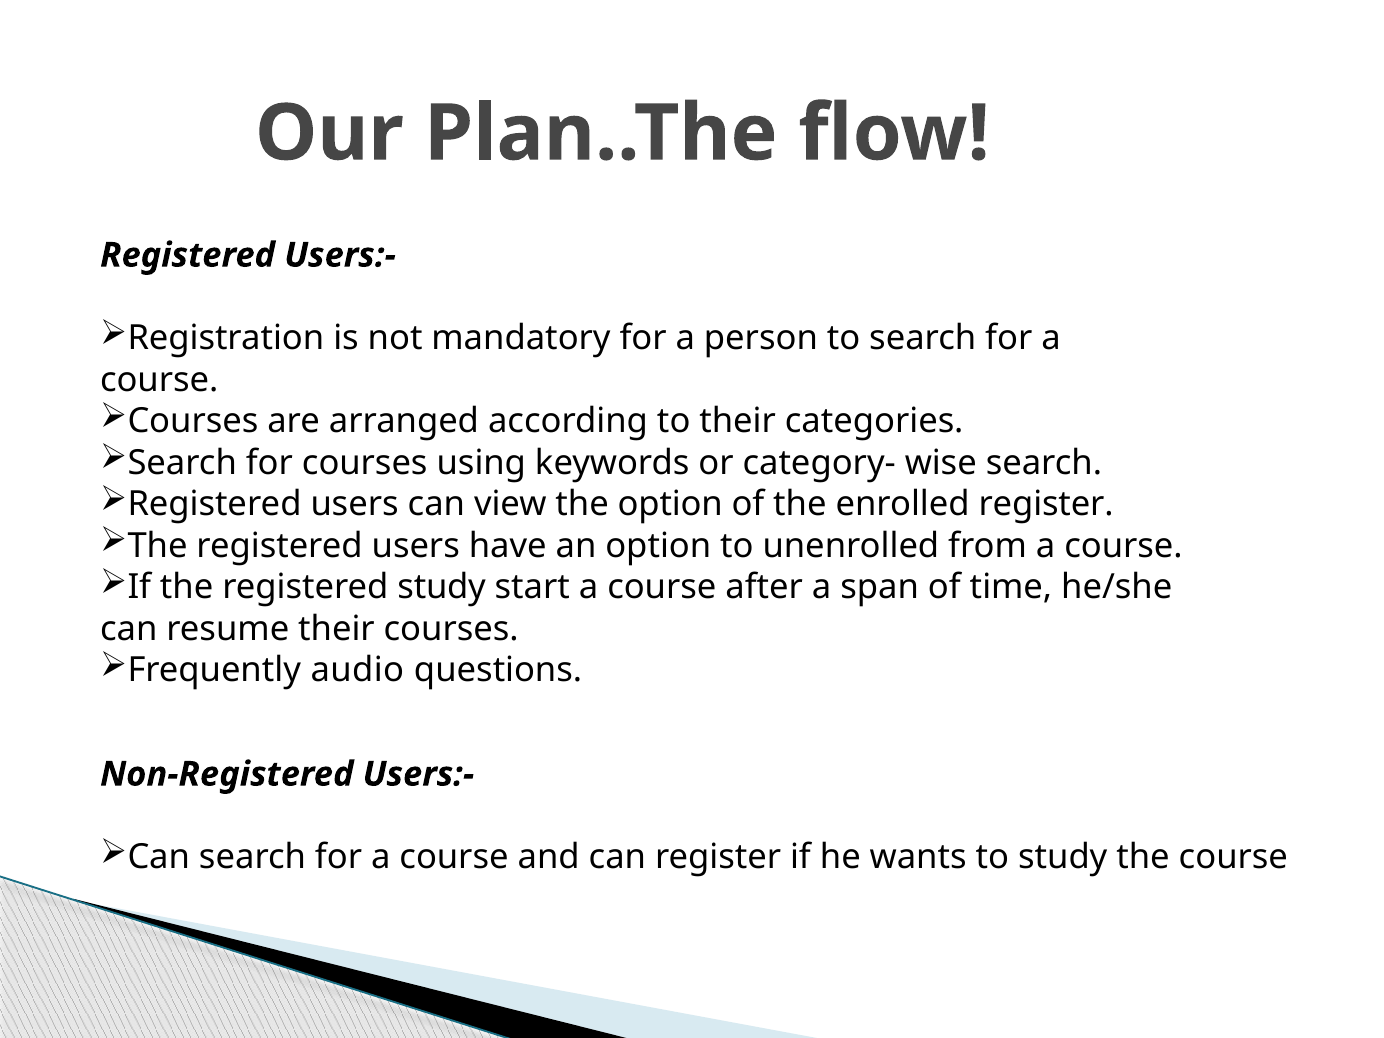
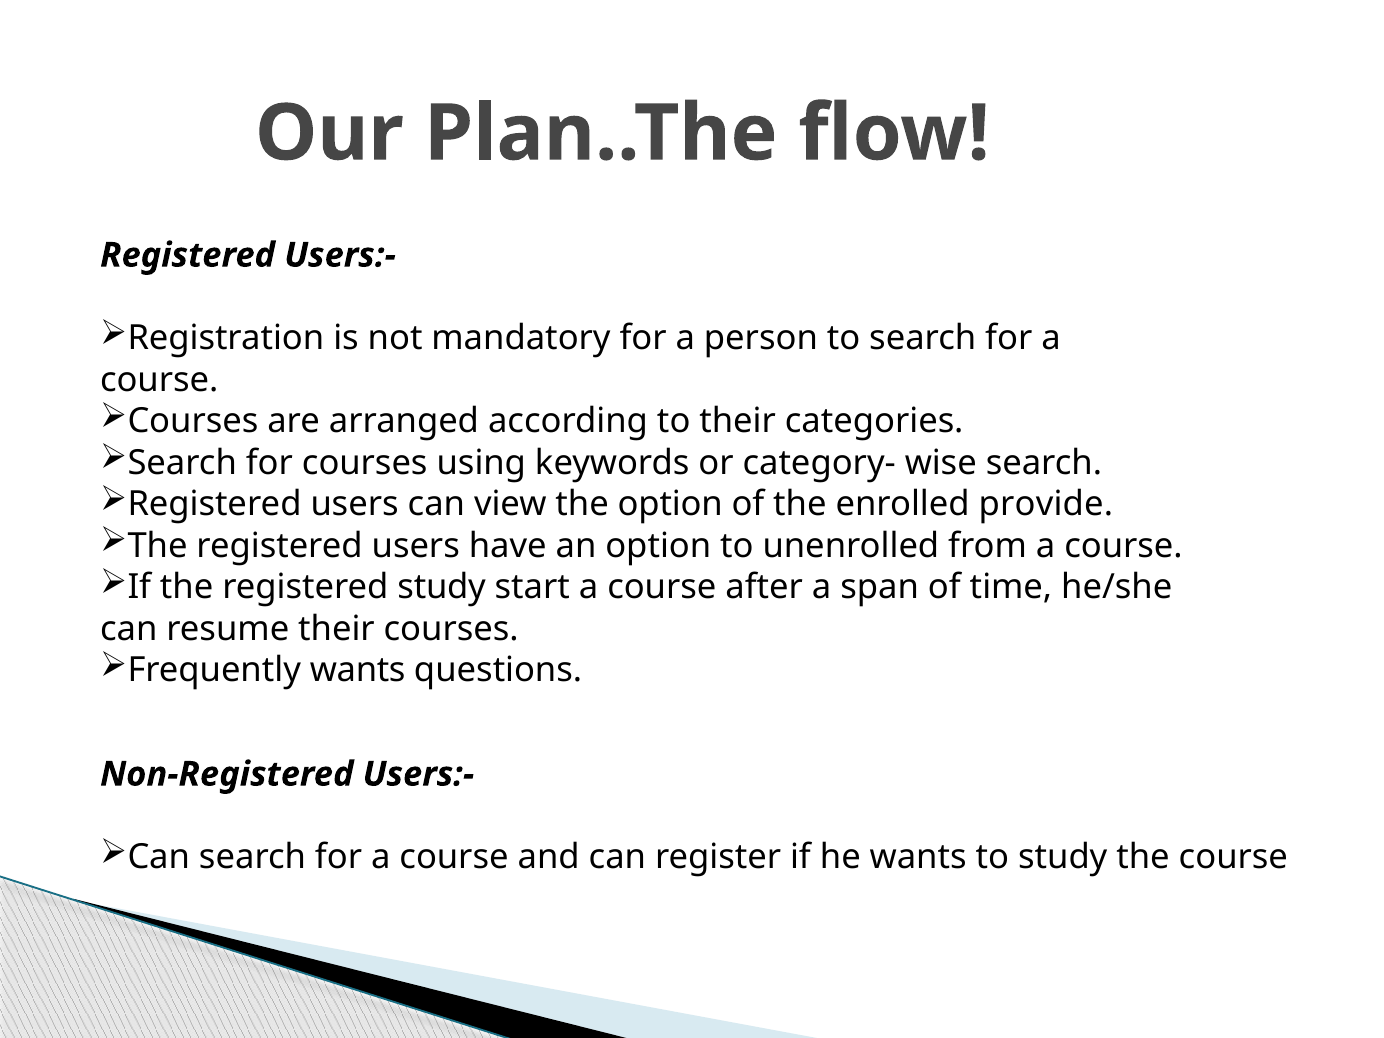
enrolled register: register -> provide
Frequently audio: audio -> wants
